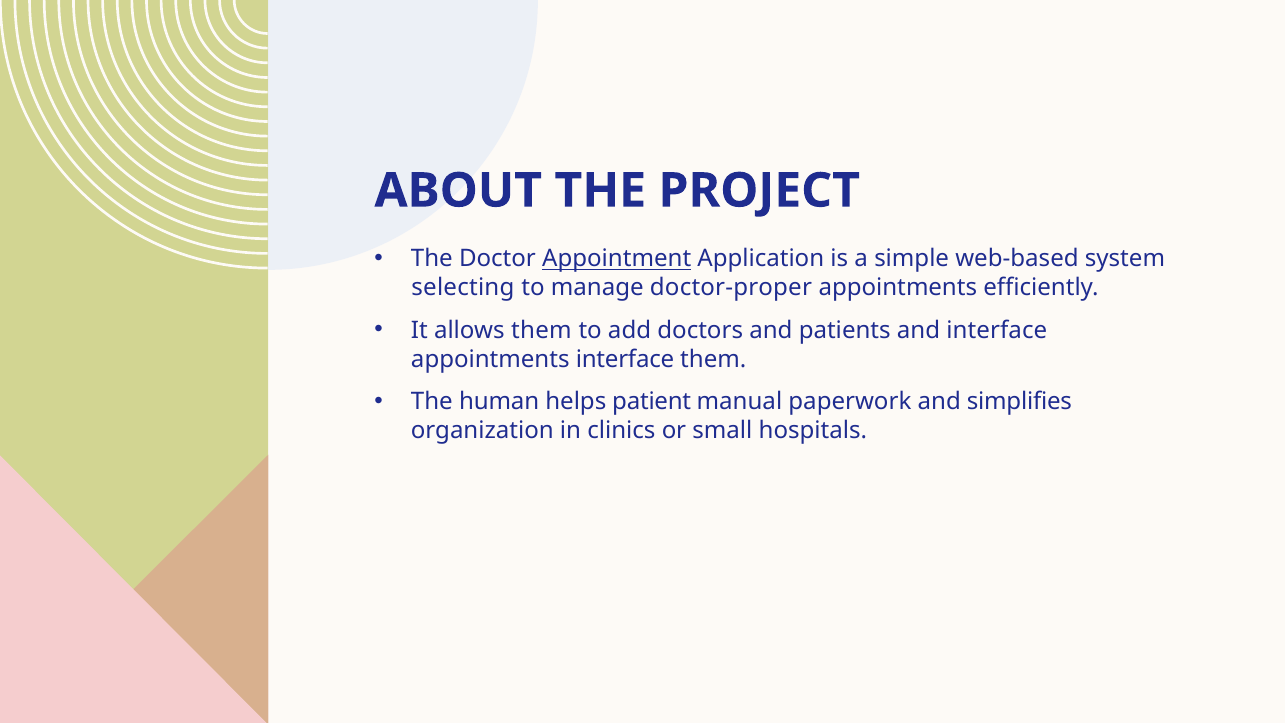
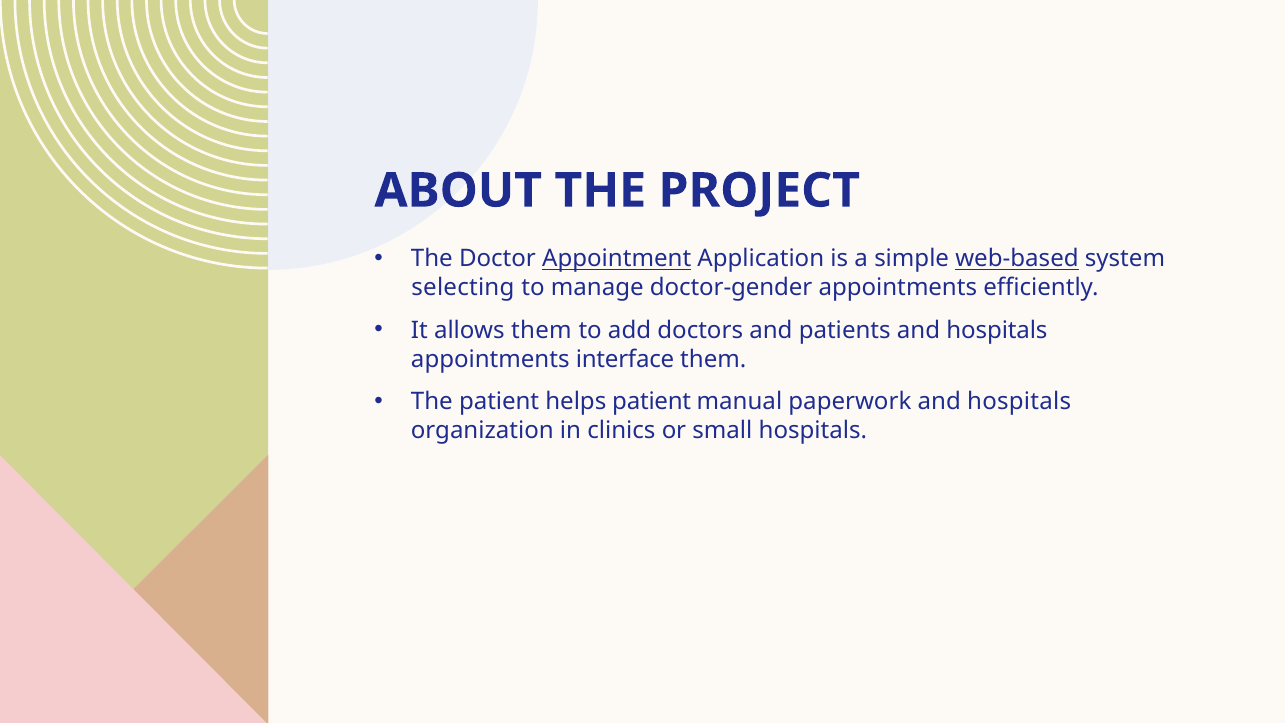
web-based underline: none -> present
doctor-proper: doctor-proper -> doctor-gender
patients and interface: interface -> hospitals
The human: human -> patient
paperwork and simplifies: simplifies -> hospitals
